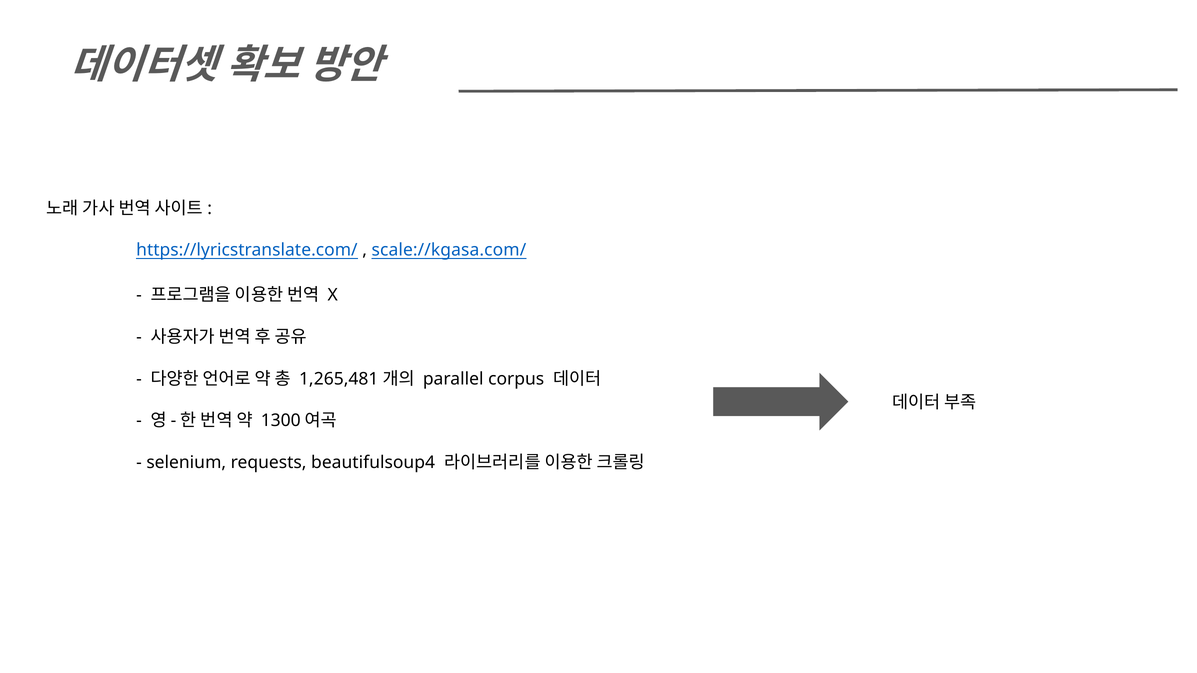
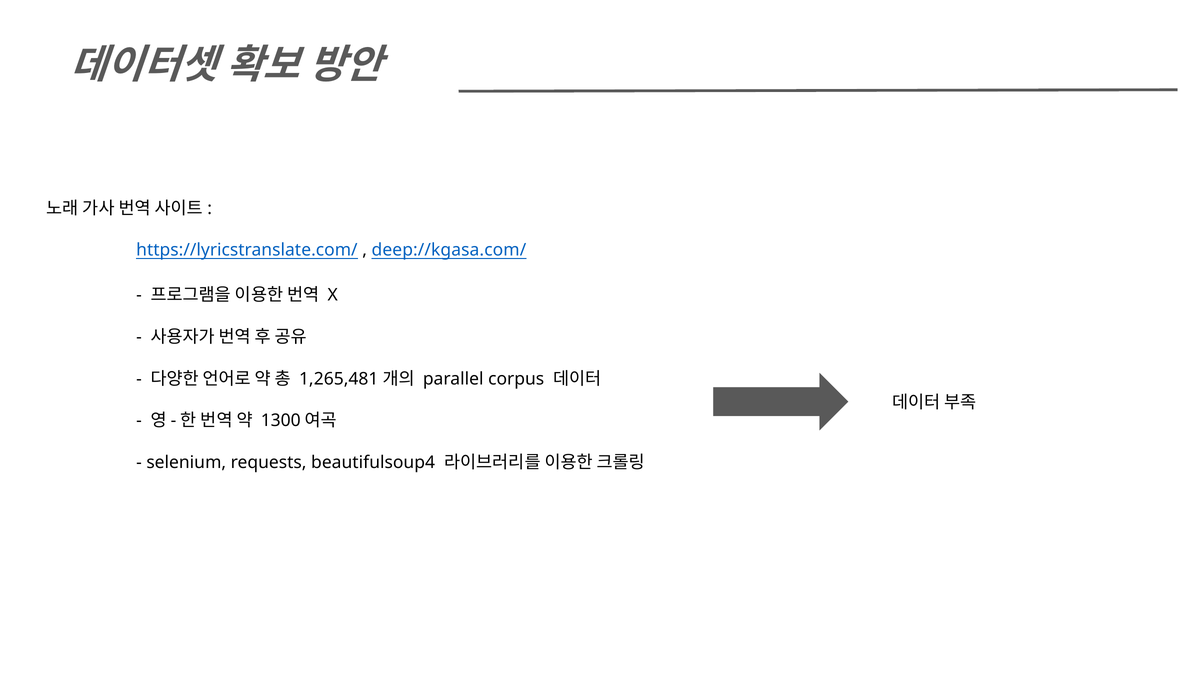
scale://kgasa.com/: scale://kgasa.com/ -> deep://kgasa.com/
